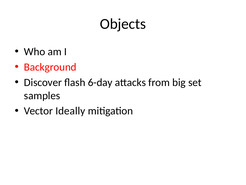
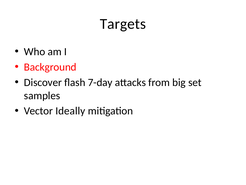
Objects: Objects -> Targets
6-day: 6-day -> 7-day
